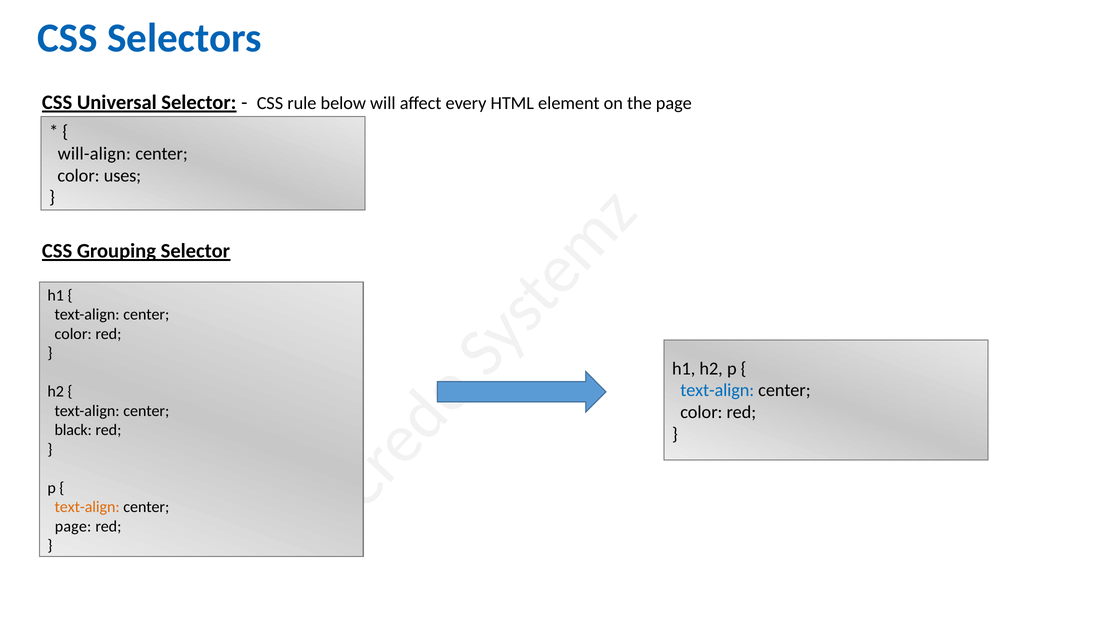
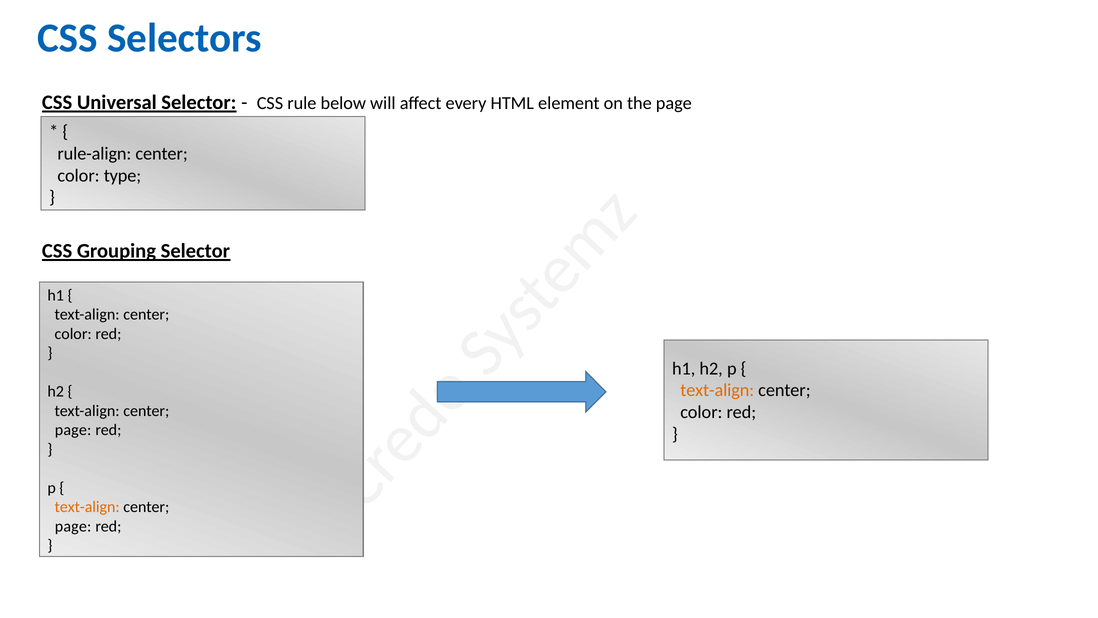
will-align: will-align -> rule-align
uses: uses -> type
text-align at (717, 390) colour: blue -> orange
black at (73, 430): black -> page
